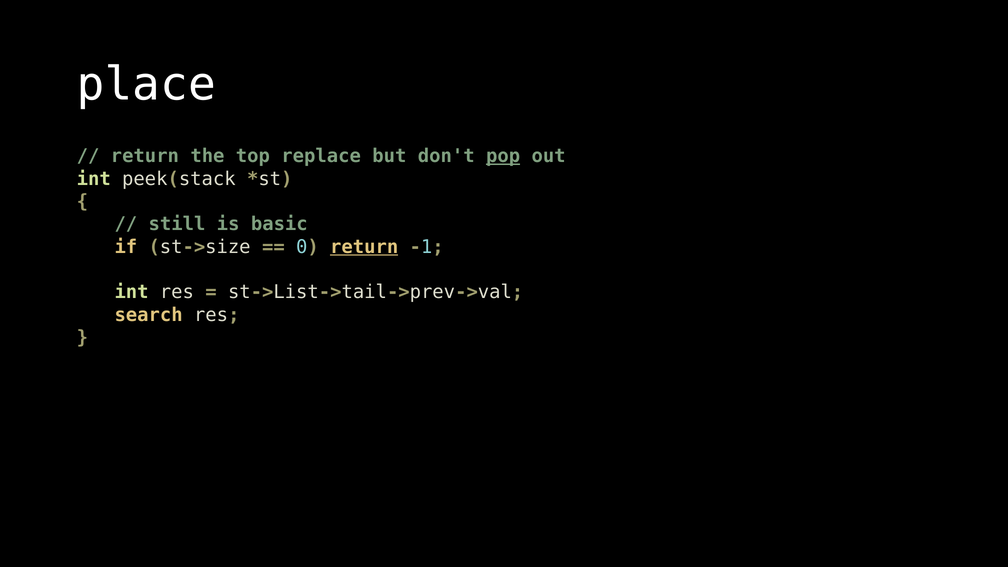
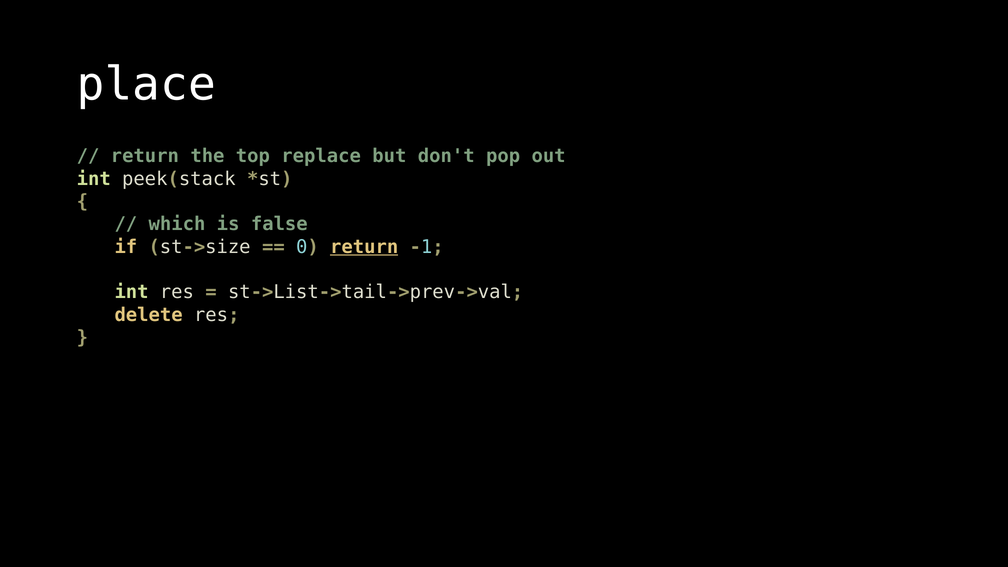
pop underline: present -> none
still: still -> which
basic: basic -> false
search: search -> delete
